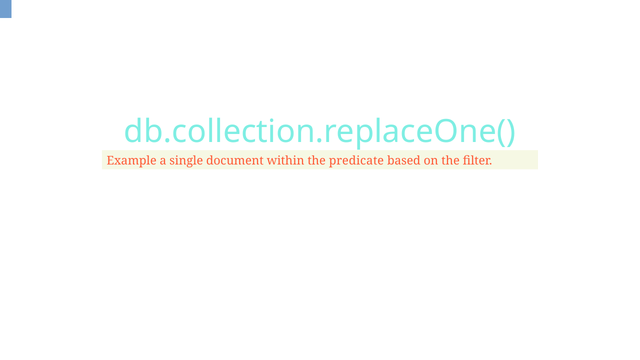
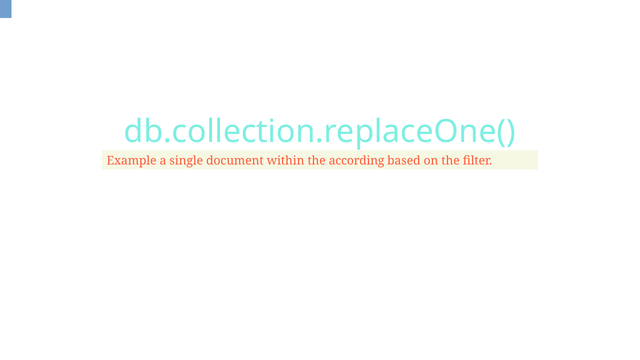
predicate: predicate -> according
